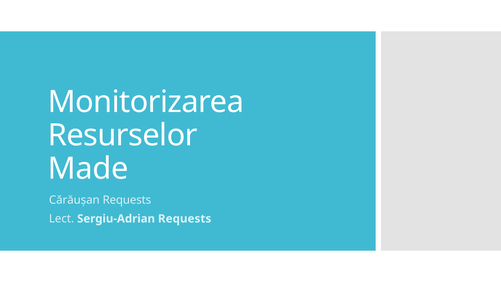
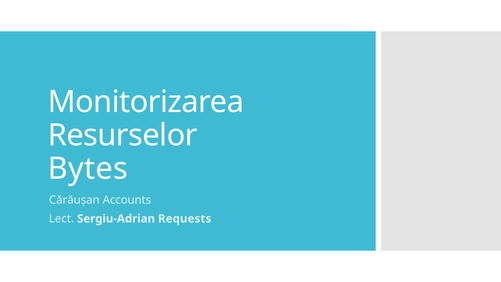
Made: Made -> Bytes
Cărăușan Requests: Requests -> Accounts
